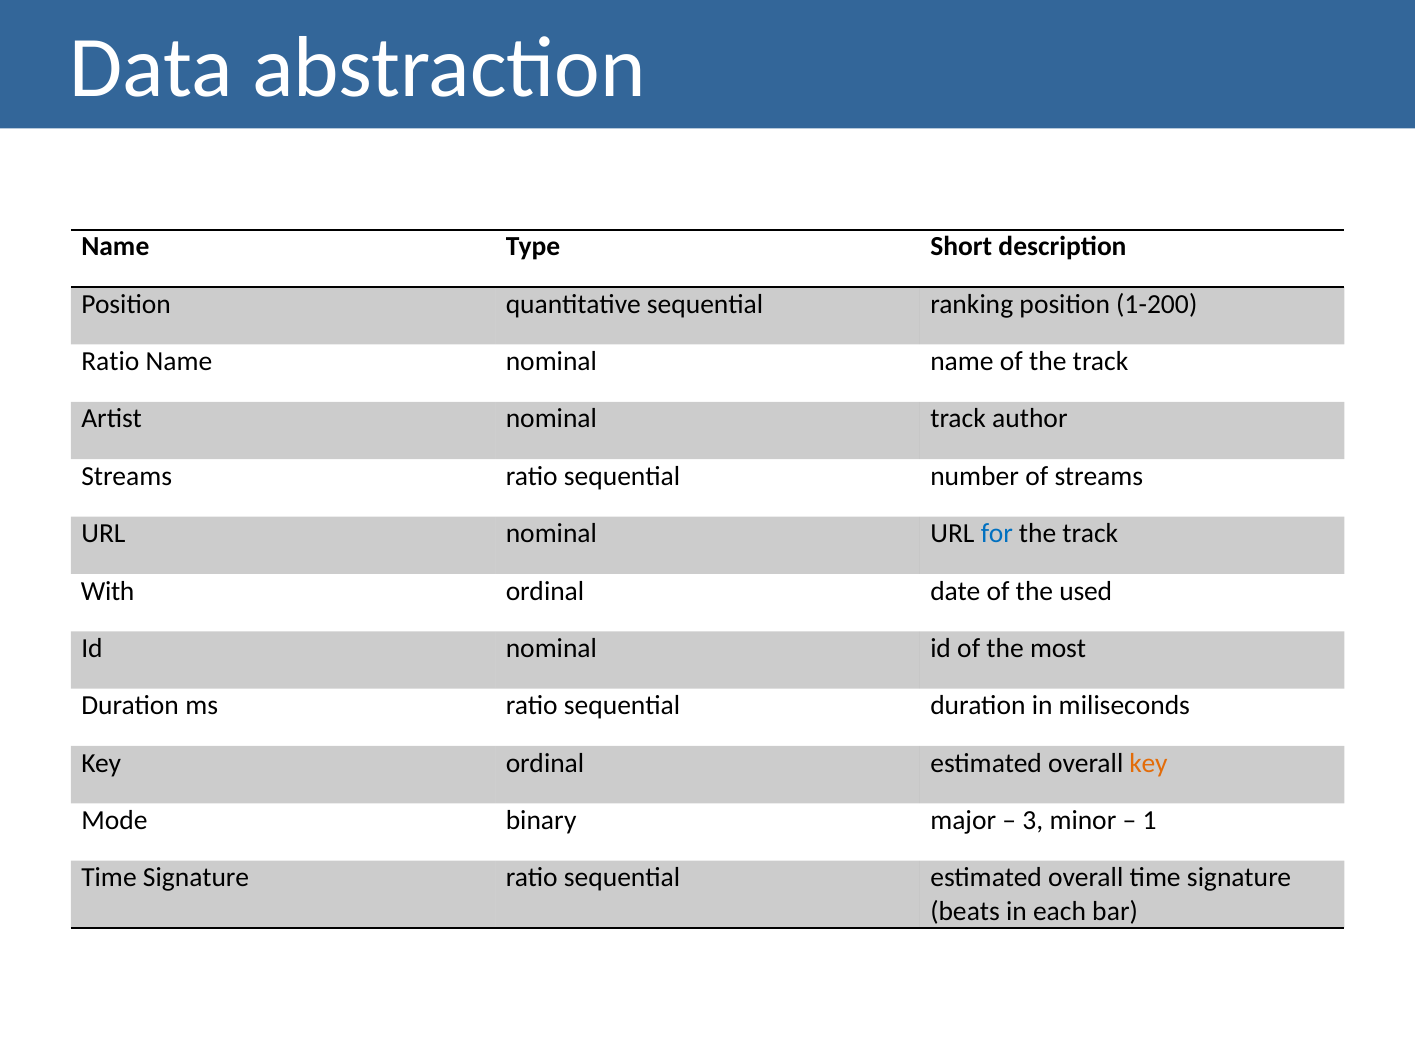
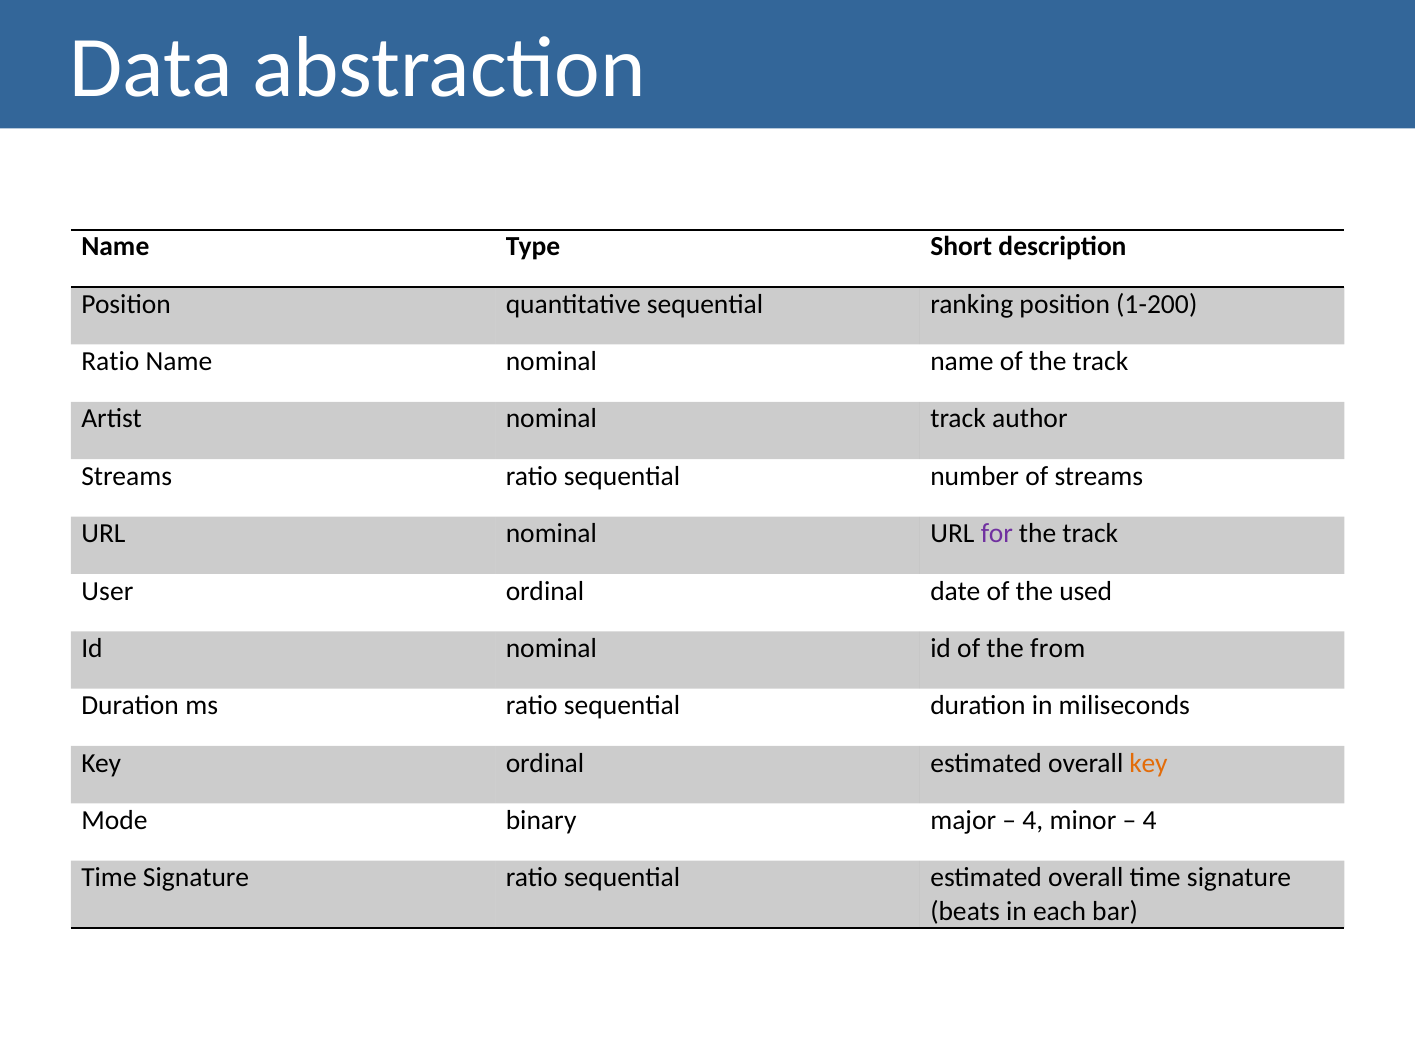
for colour: blue -> purple
With: With -> User
most: most -> from
3 at (1033, 821): 3 -> 4
1 at (1150, 821): 1 -> 4
